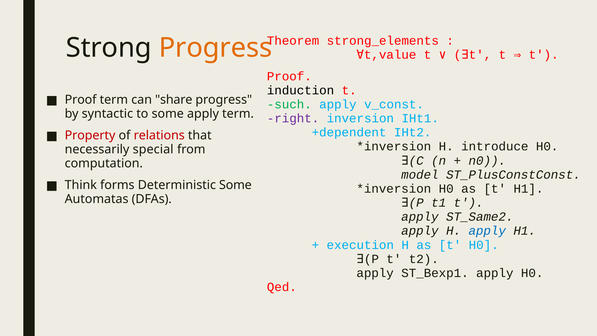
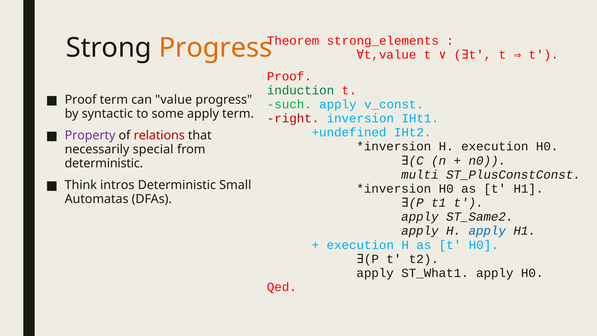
induction colour: black -> green
share: share -> value
right colour: purple -> red
+dependent: +dependent -> +undefined
Property colour: red -> purple
H introduce: introduce -> execution
computation at (104, 163): computation -> deterministic
model: model -> multi
forms: forms -> intros
Deterministic Some: Some -> Small
ST_Bexp1: ST_Bexp1 -> ST_What1
